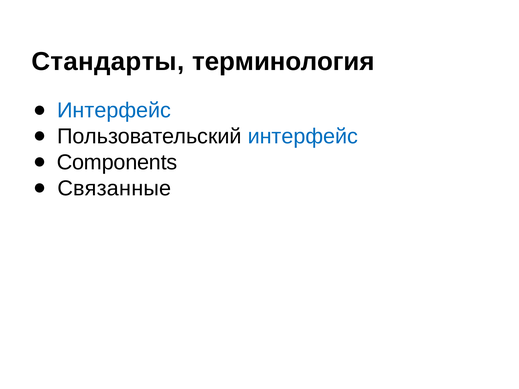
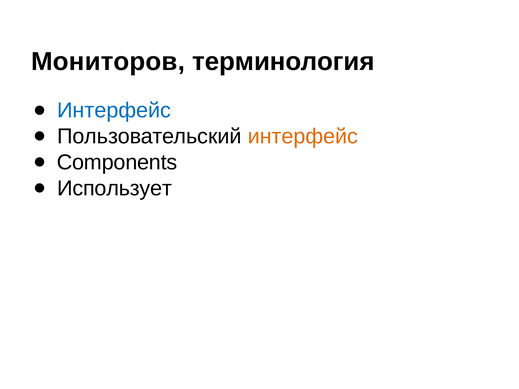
Стандарты: Стандарты -> Мониторов
интерфейс at (303, 136) colour: blue -> orange
Связанные: Связанные -> Использует
